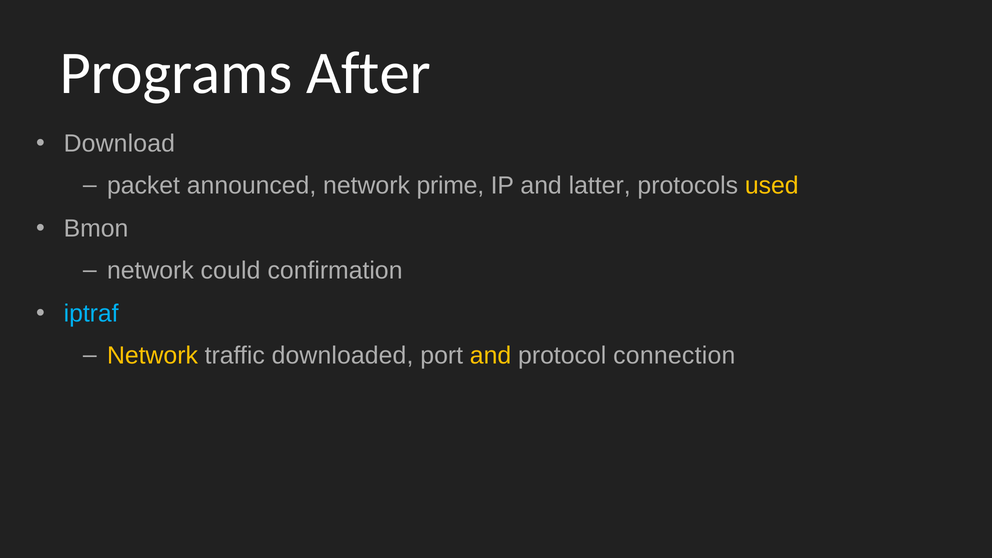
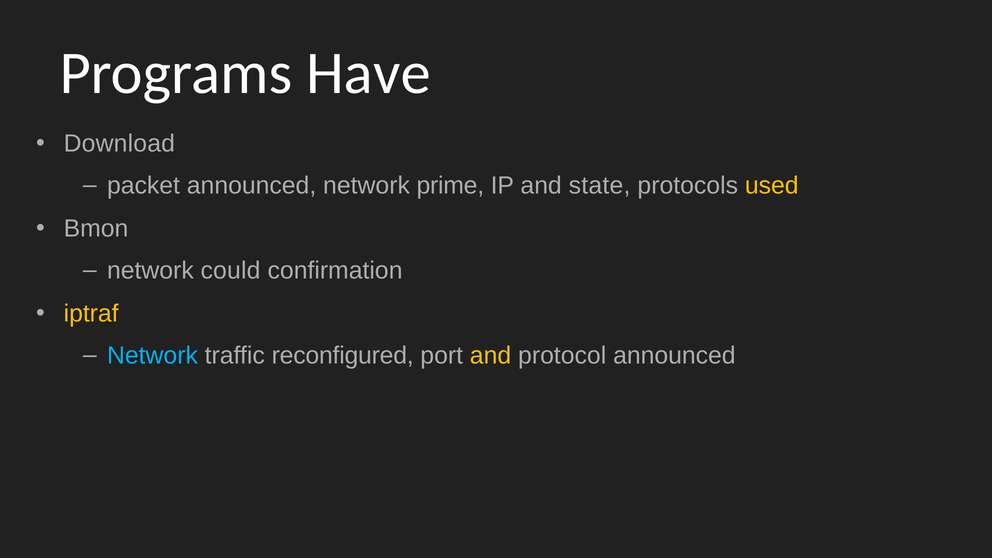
After: After -> Have
latter: latter -> state
iptraf colour: light blue -> yellow
Network at (152, 356) colour: yellow -> light blue
downloaded: downloaded -> reconfigured
protocol connection: connection -> announced
